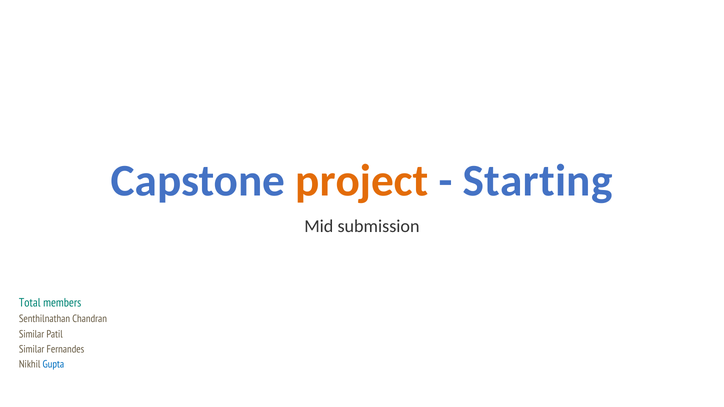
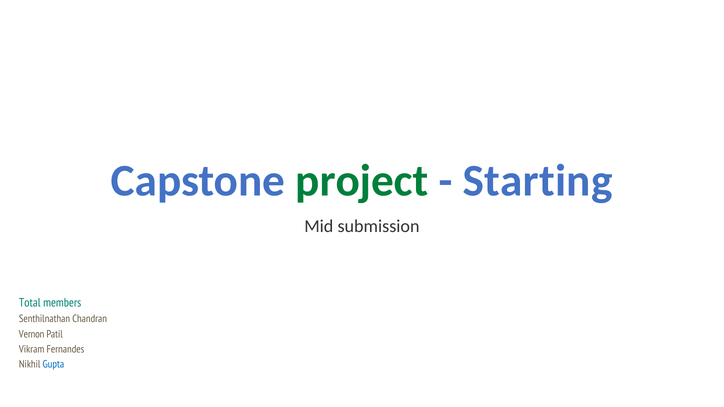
project colour: orange -> green
Similar at (32, 334): Similar -> Vernon
Similar at (32, 350): Similar -> Vikram
